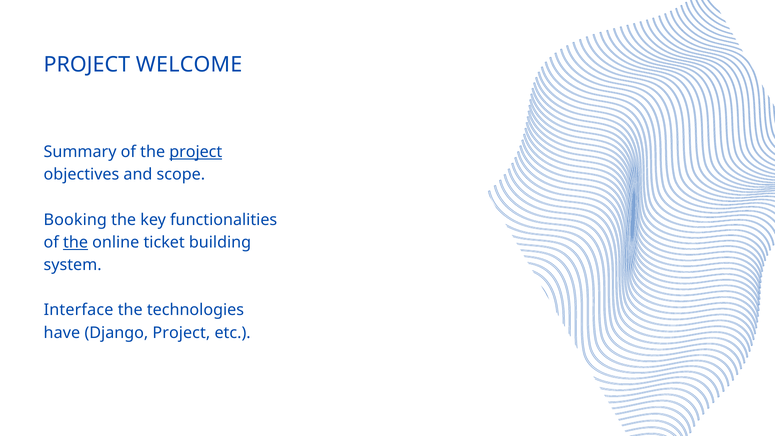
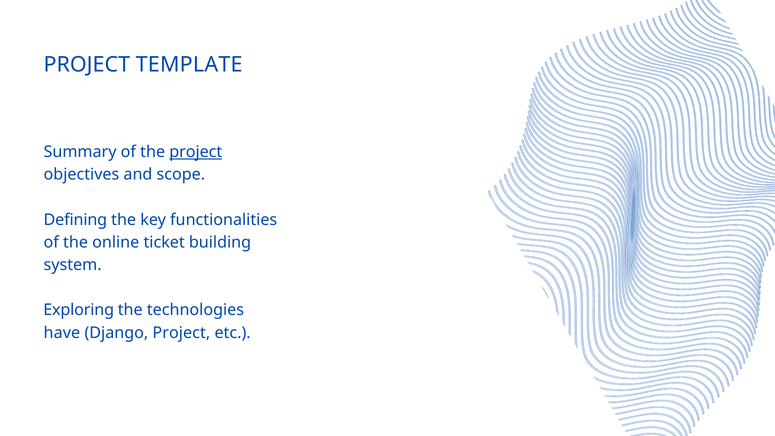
WELCOME: WELCOME -> TEMPLATE
Booking: Booking -> Defining
the at (76, 242) underline: present -> none
Interface: Interface -> Exploring
